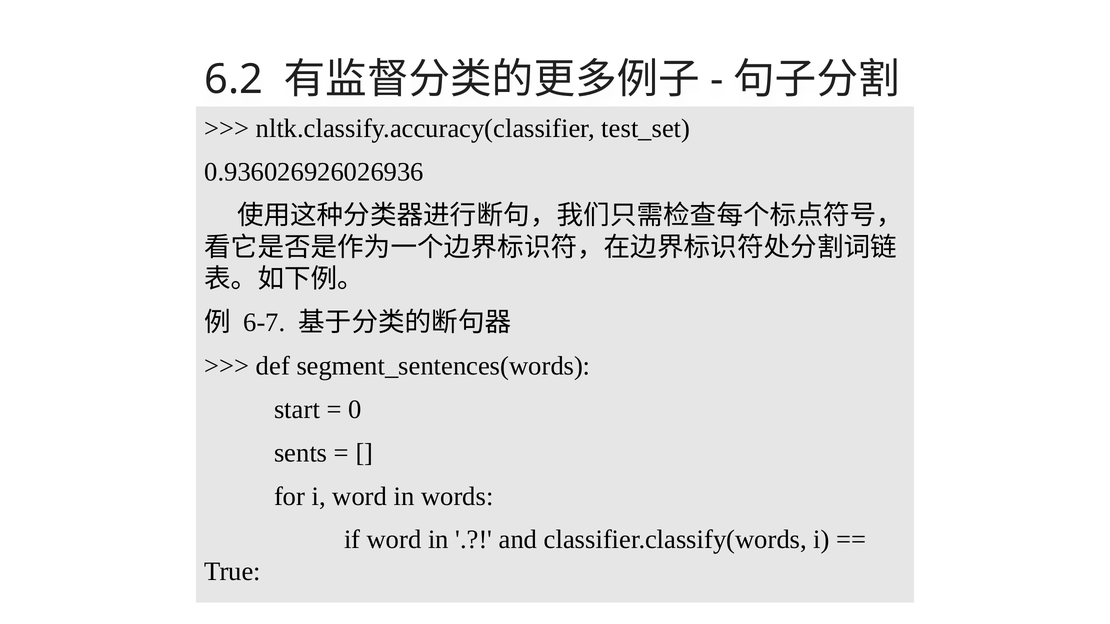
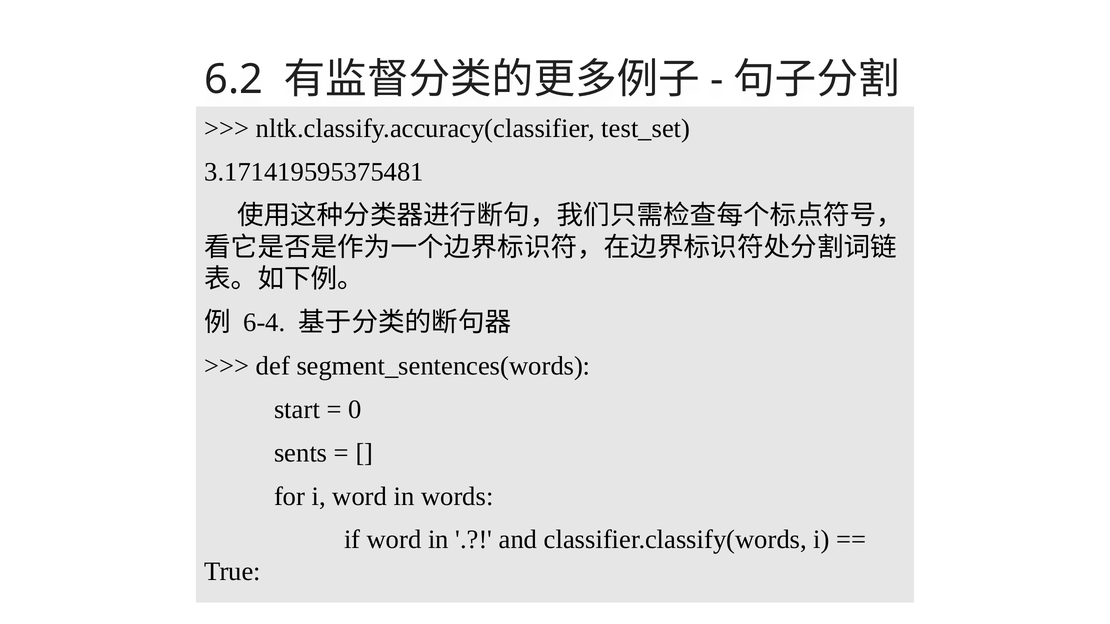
0.936026926026936: 0.936026926026936 -> 3.171419595375481
6-7: 6-7 -> 6-4
